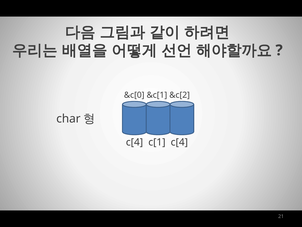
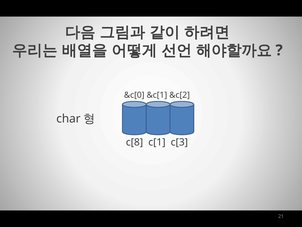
c[4 at (134, 142): c[4 -> c[8
c[1 c[4: c[4 -> c[3
